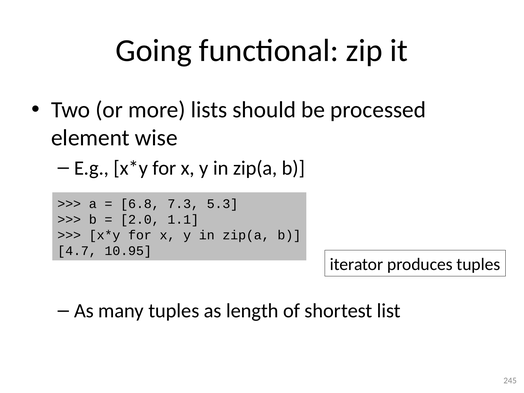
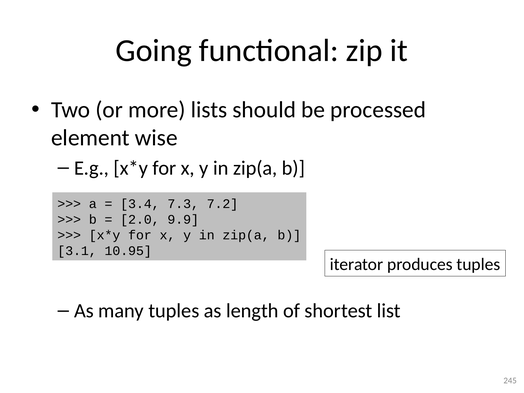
6.8: 6.8 -> 3.4
5.3: 5.3 -> 7.2
1.1: 1.1 -> 9.9
4.7: 4.7 -> 3.1
